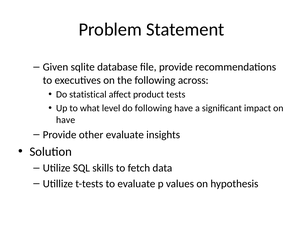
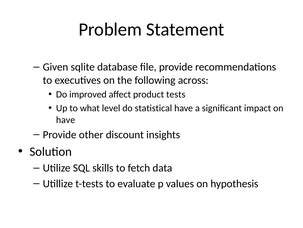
statistical: statistical -> improved
do following: following -> statistical
other evaluate: evaluate -> discount
